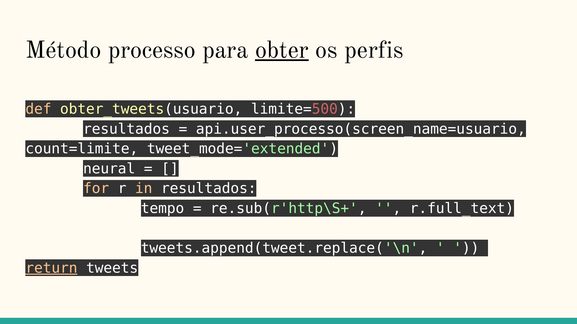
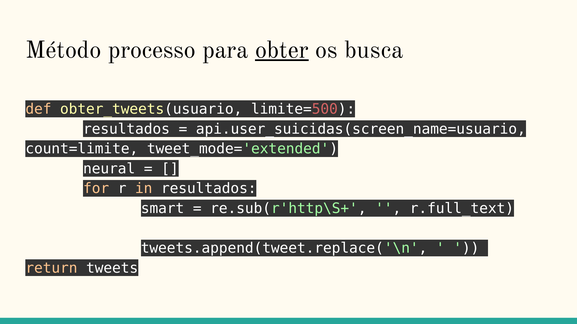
perfis: perfis -> busca
api.user_processo(screen_name=usuario: api.user_processo(screen_name=usuario -> api.user_suicidas(screen_name=usuario
tempo: tempo -> smart
return underline: present -> none
